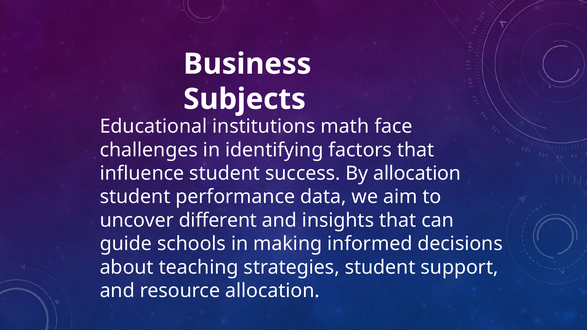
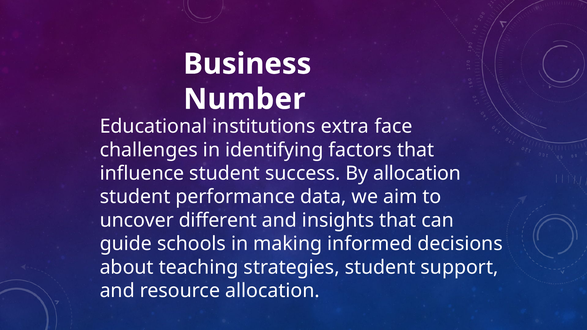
Subjects: Subjects -> Number
math: math -> extra
